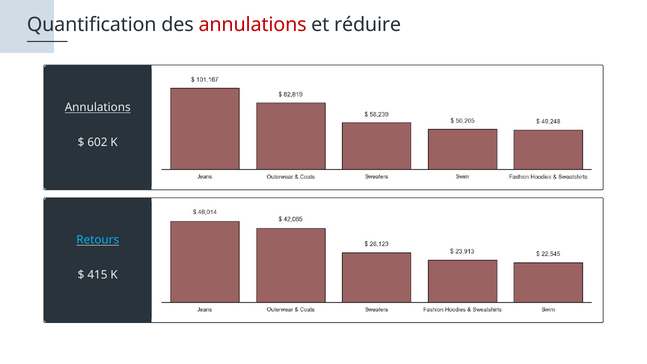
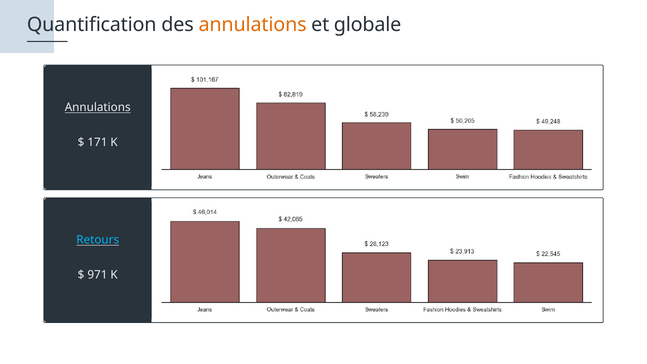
annulations at (253, 25) colour: red -> orange
réduire: réduire -> globale
602: 602 -> 171
415: 415 -> 971
